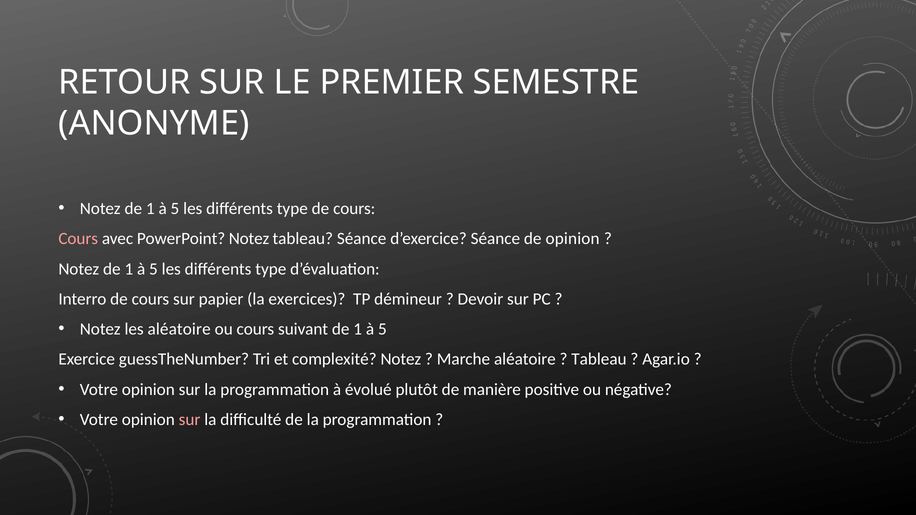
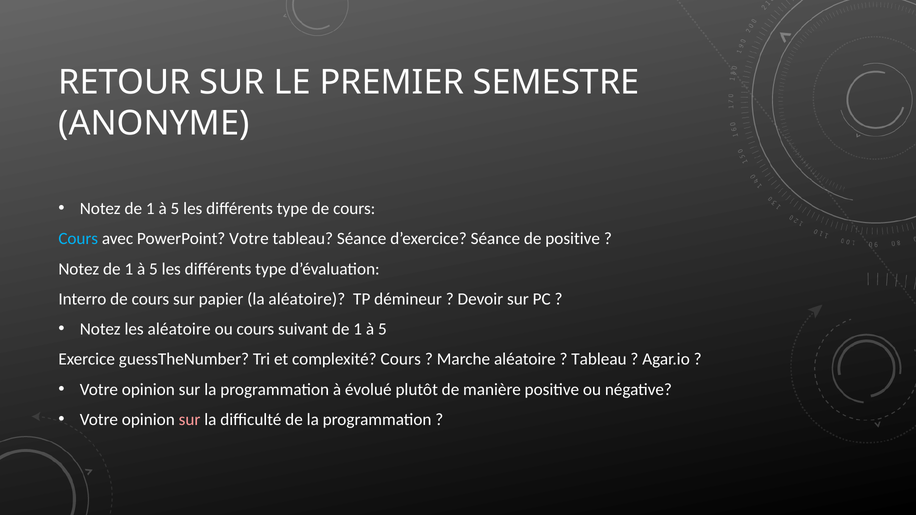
Cours at (78, 239) colour: pink -> light blue
PowerPoint Notez: Notez -> Votre
de opinion: opinion -> positive
la exercices: exercices -> aléatoire
complexité Notez: Notez -> Cours
